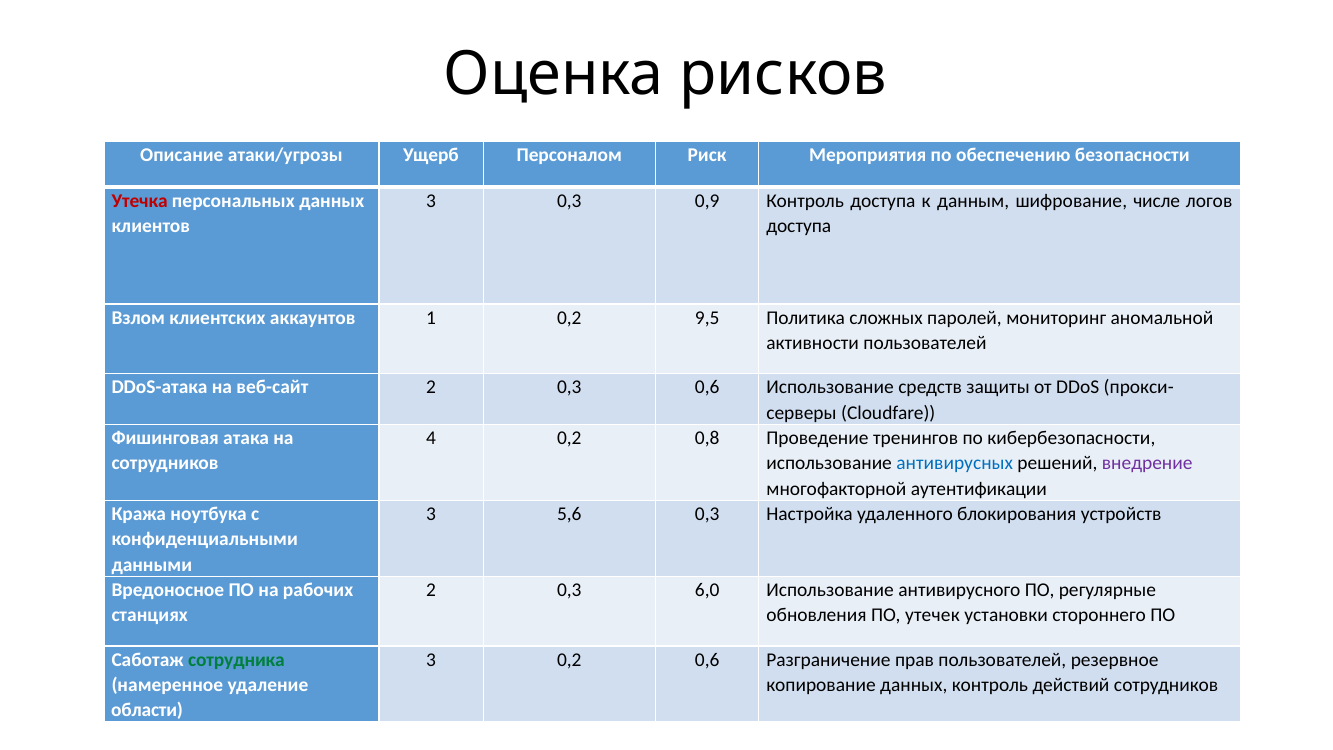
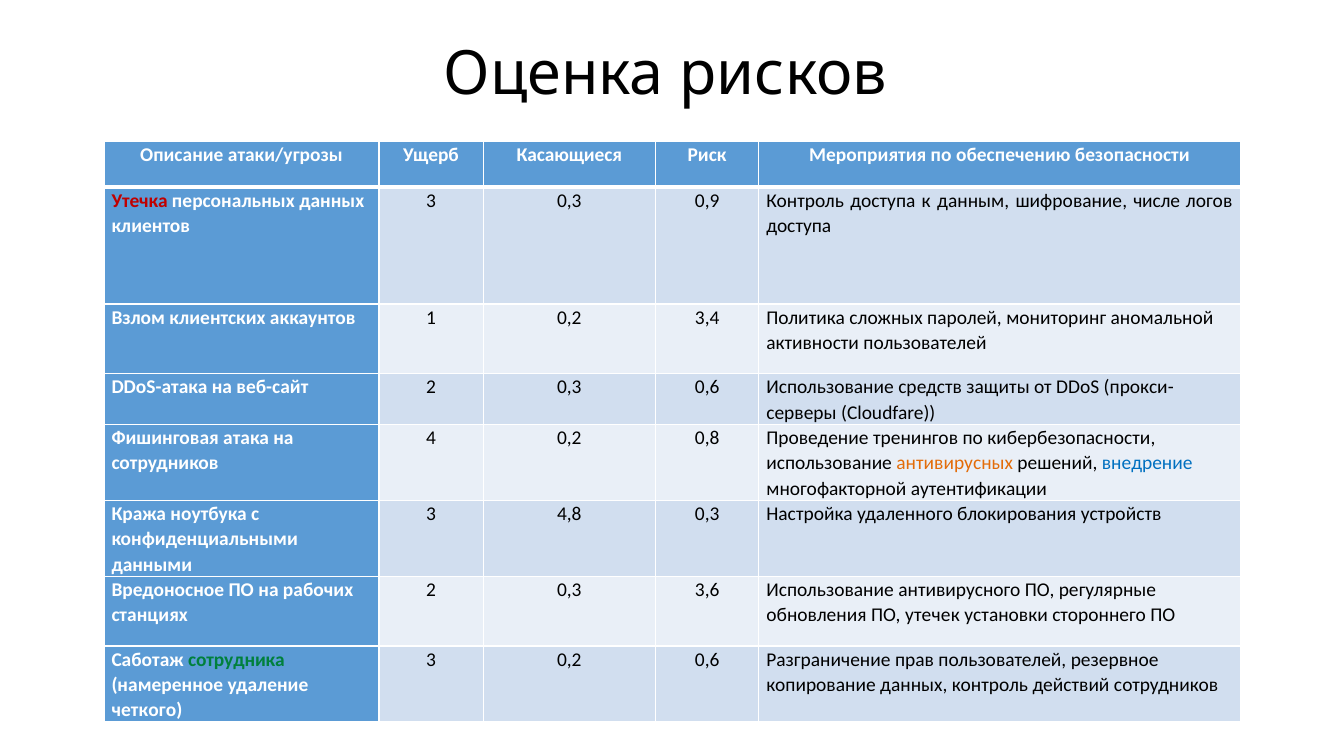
Персоналом: Персоналом -> Касающиеся
9,5: 9,5 -> 3,4
антивирусных colour: blue -> orange
внедрение colour: purple -> blue
5,6: 5,6 -> 4,8
6,0: 6,0 -> 3,6
области: области -> четкого
